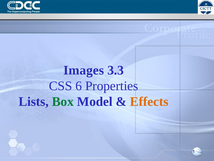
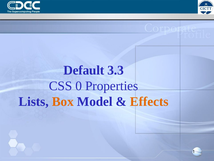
Images: Images -> Default
6: 6 -> 0
Box colour: green -> orange
